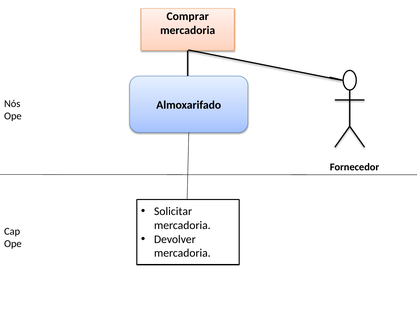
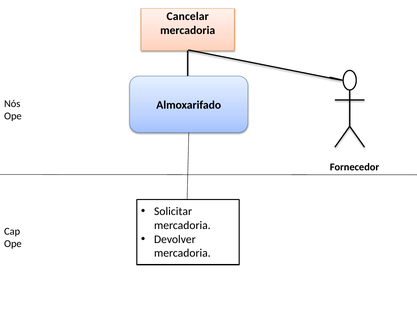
Comprar: Comprar -> Cancelar
